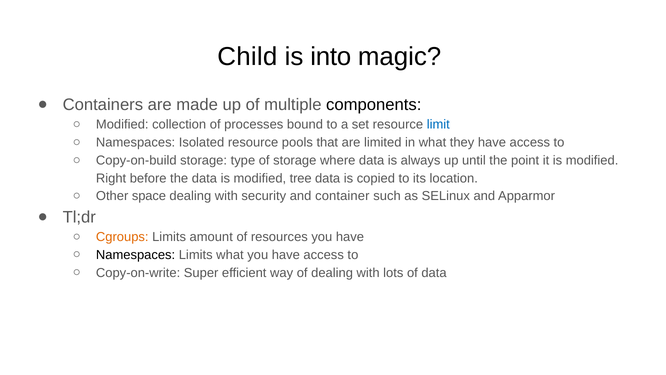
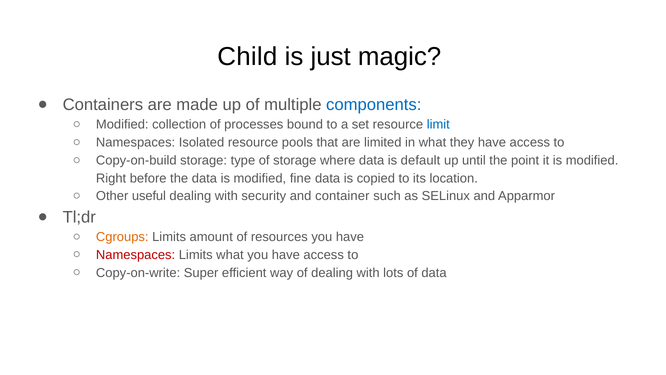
into: into -> just
components colour: black -> blue
always: always -> default
tree: tree -> fine
space: space -> useful
Namespaces at (136, 255) colour: black -> red
